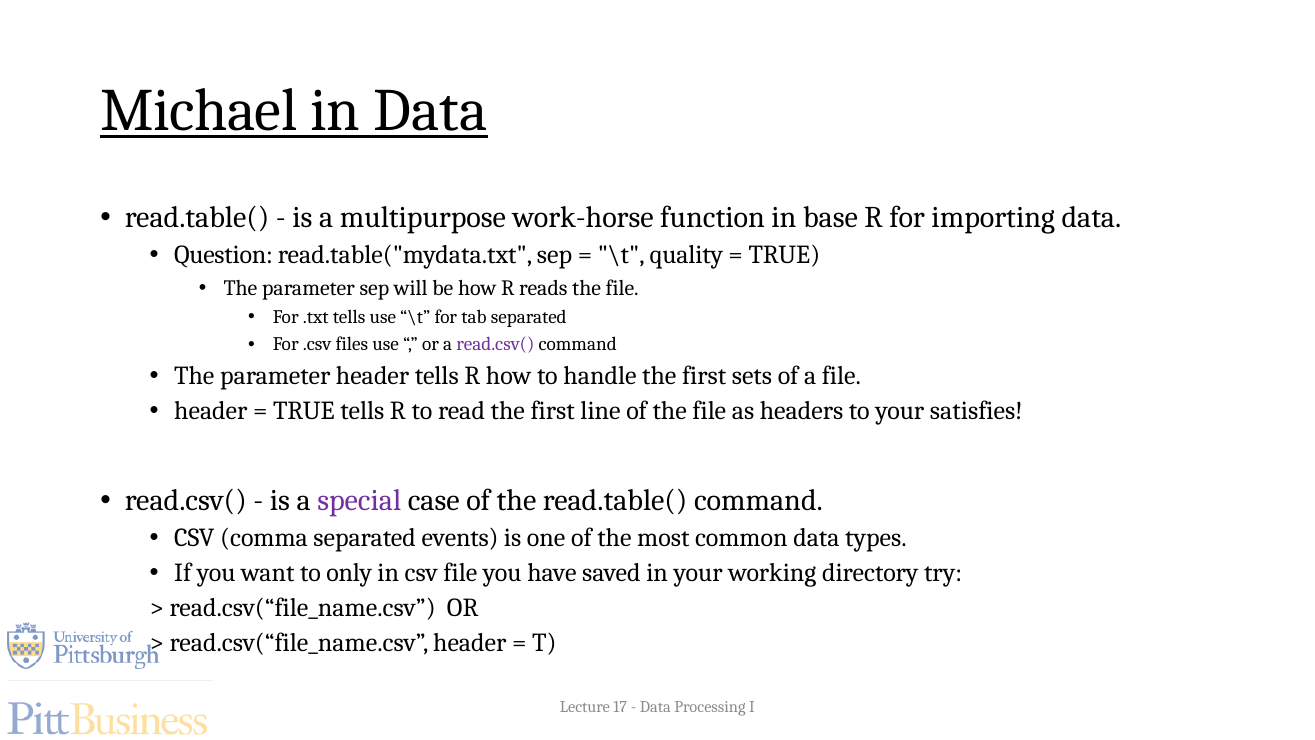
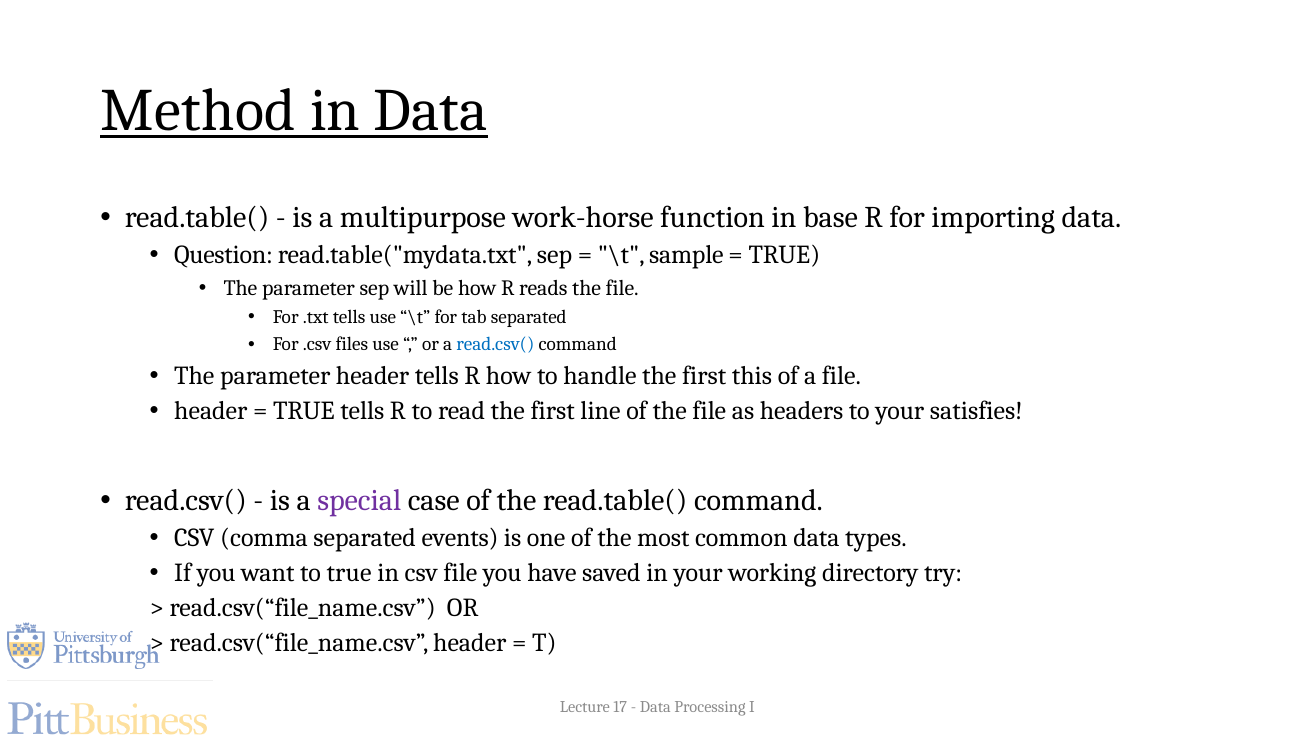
Michael: Michael -> Method
quality: quality -> sample
read.csv( at (495, 344) colour: purple -> blue
sets: sets -> this
to only: only -> true
